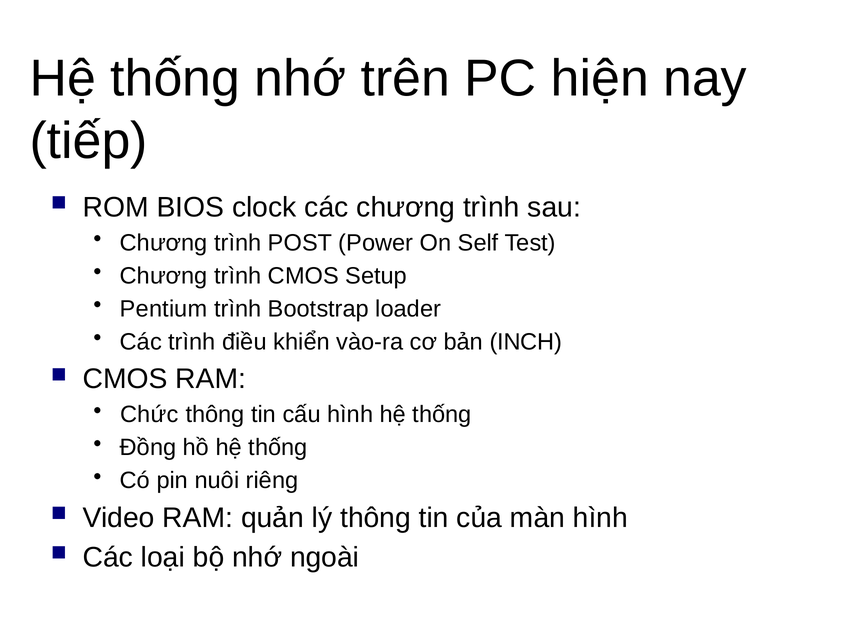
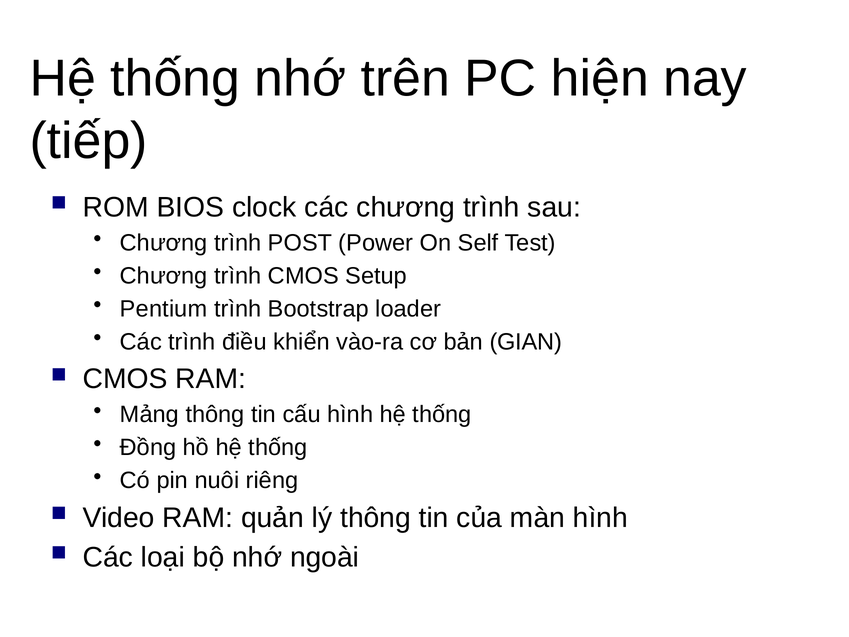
INCH: INCH -> GIAN
Chức: Chức -> Mảng
